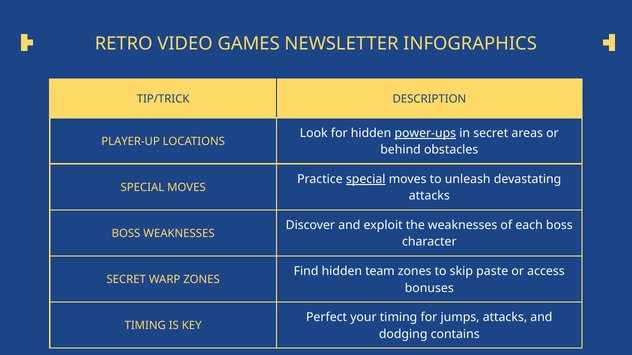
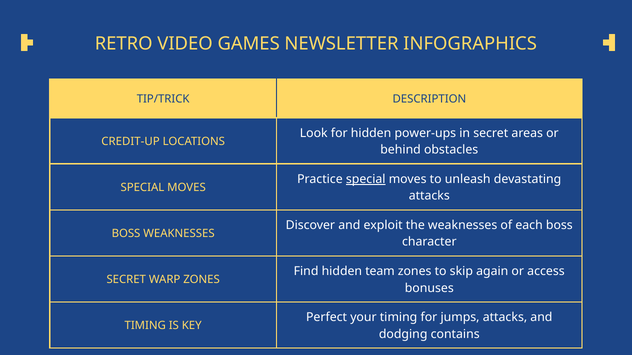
power-ups underline: present -> none
PLAYER-UP: PLAYER-UP -> CREDIT-UP
paste: paste -> again
